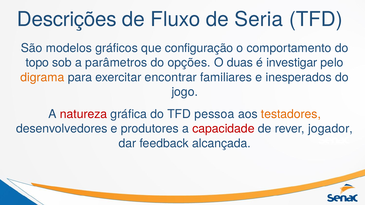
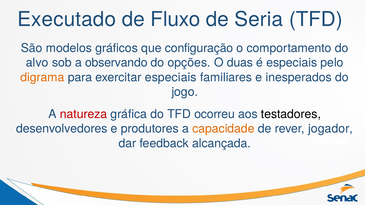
Descrições: Descrições -> Executado
topo: topo -> alvo
parâmetros: parâmetros -> observando
é investigar: investigar -> especiais
exercitar encontrar: encontrar -> especiais
pessoa: pessoa -> ocorreu
testadores colour: orange -> black
capacidade colour: red -> orange
